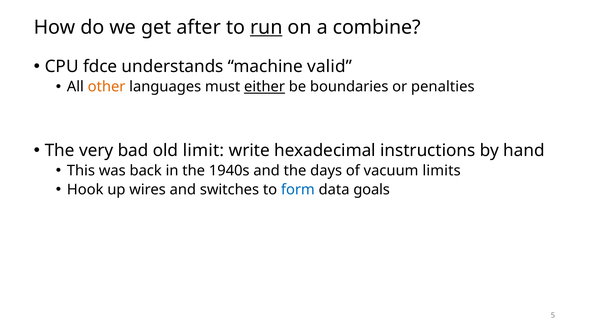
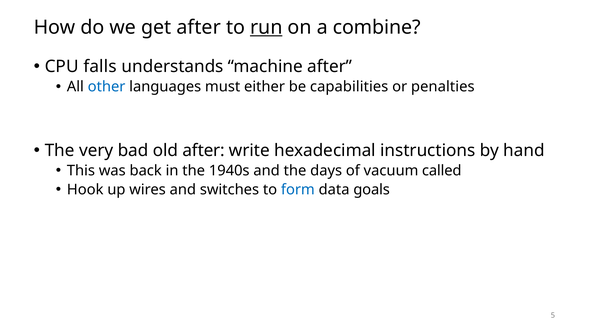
fdce: fdce -> falls
machine valid: valid -> after
other colour: orange -> blue
either underline: present -> none
boundaries: boundaries -> capabilities
old limit: limit -> after
limits: limits -> called
